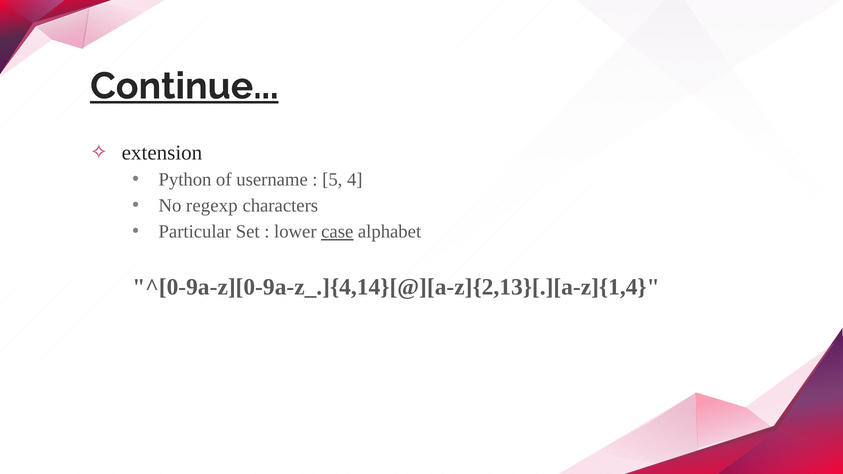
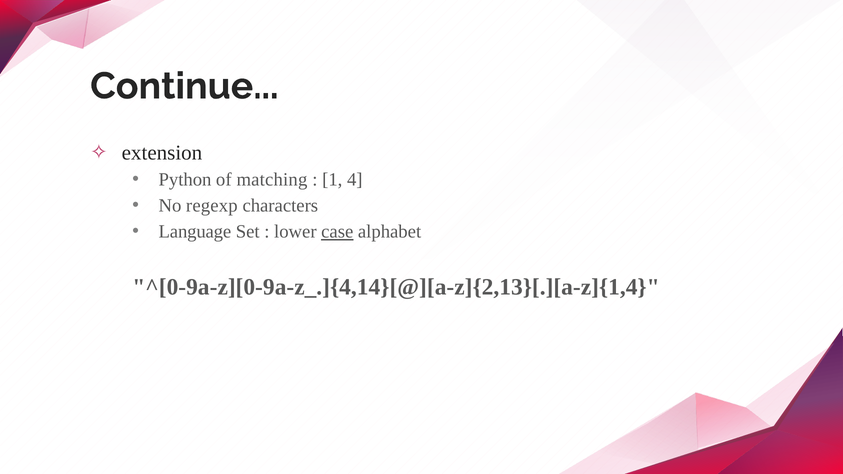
Continue underline: present -> none
username: username -> matching
5: 5 -> 1
Particular: Particular -> Language
